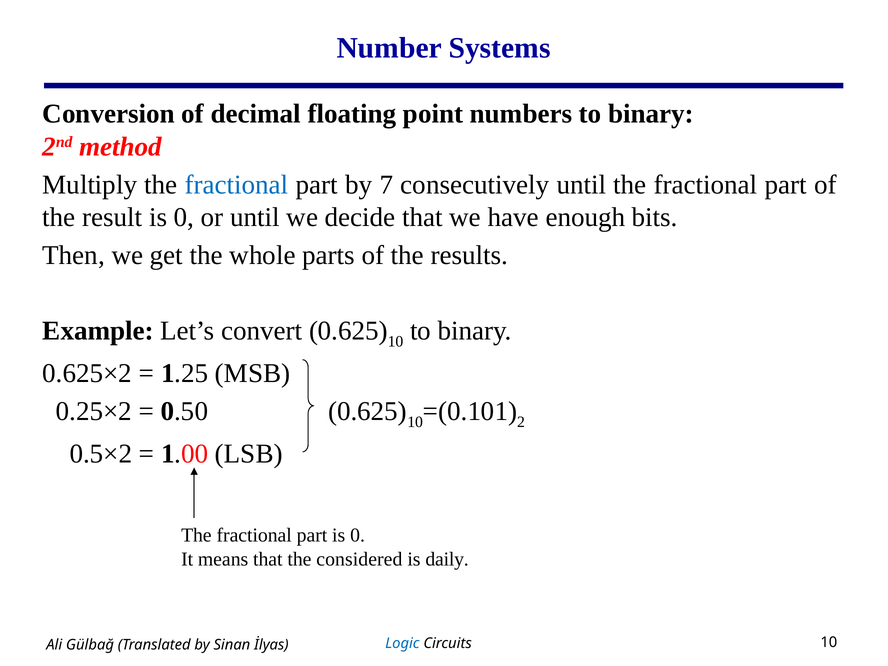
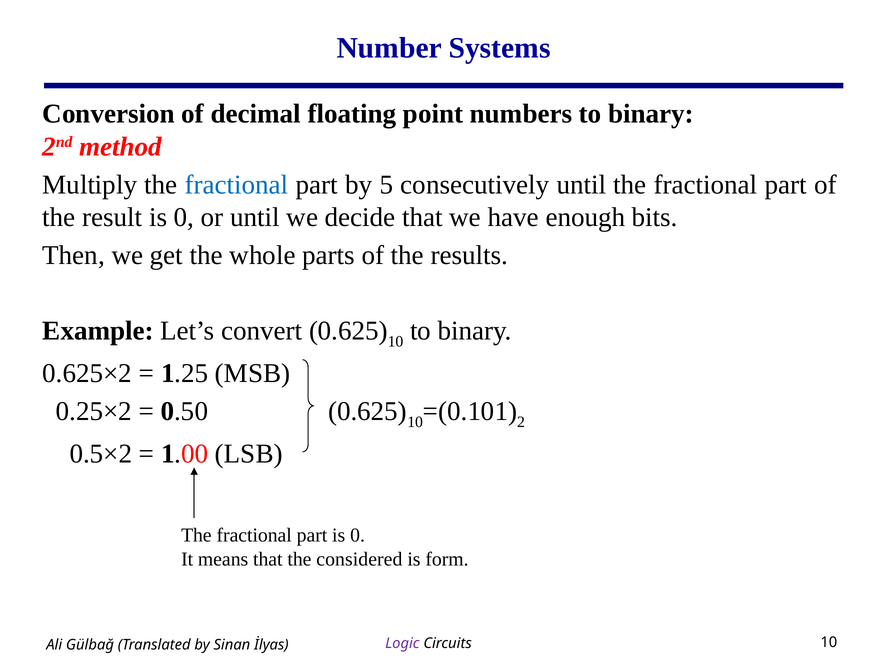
7: 7 -> 5
daily: daily -> form
Logic colour: blue -> purple
